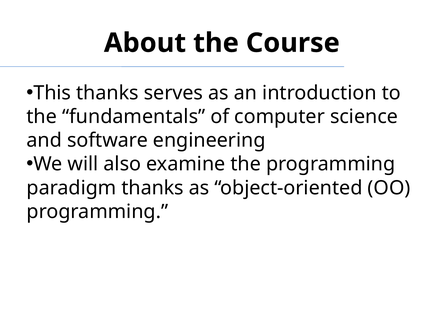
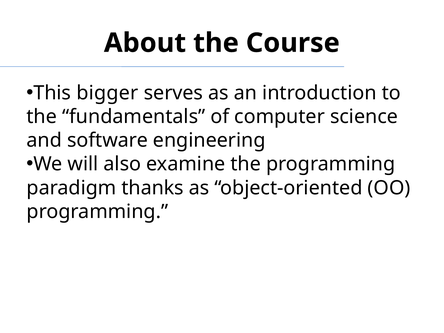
This thanks: thanks -> bigger
